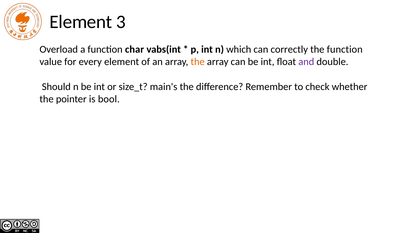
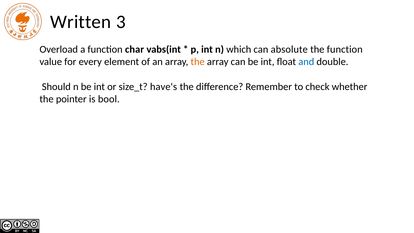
Element at (81, 22): Element -> Written
correctly: correctly -> absolute
and colour: purple -> blue
main's: main's -> have's
